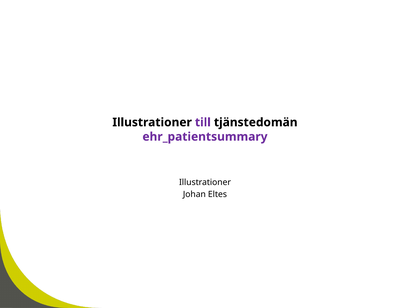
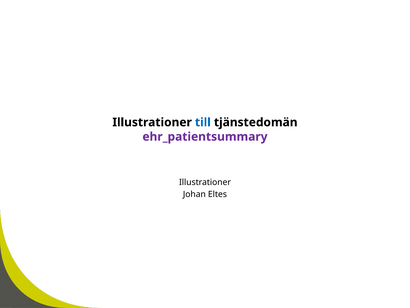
till colour: purple -> blue
